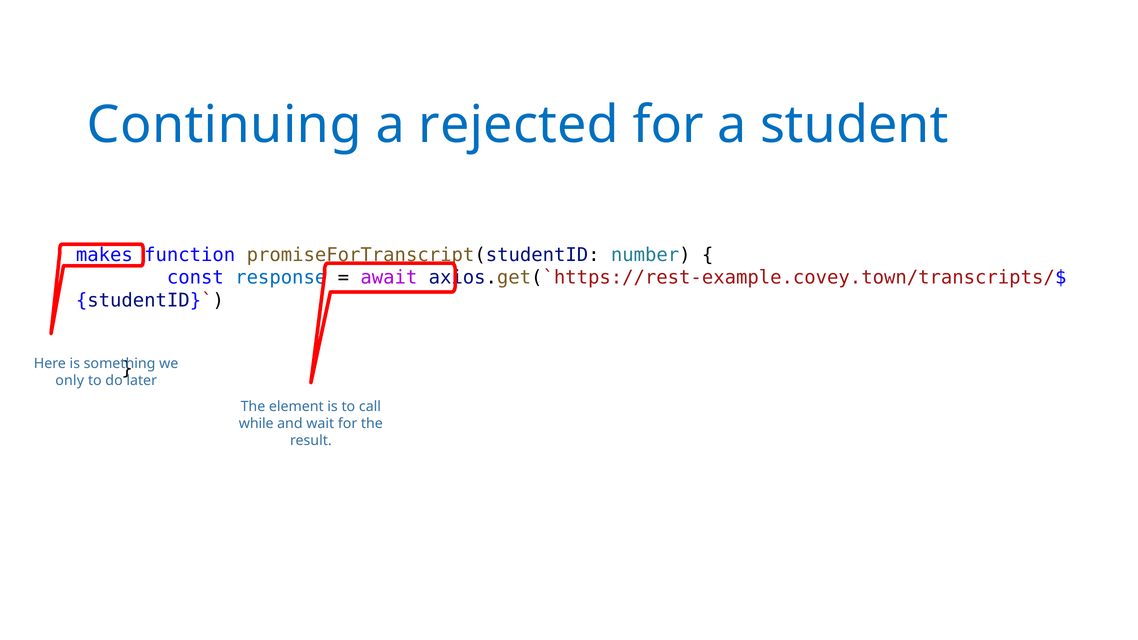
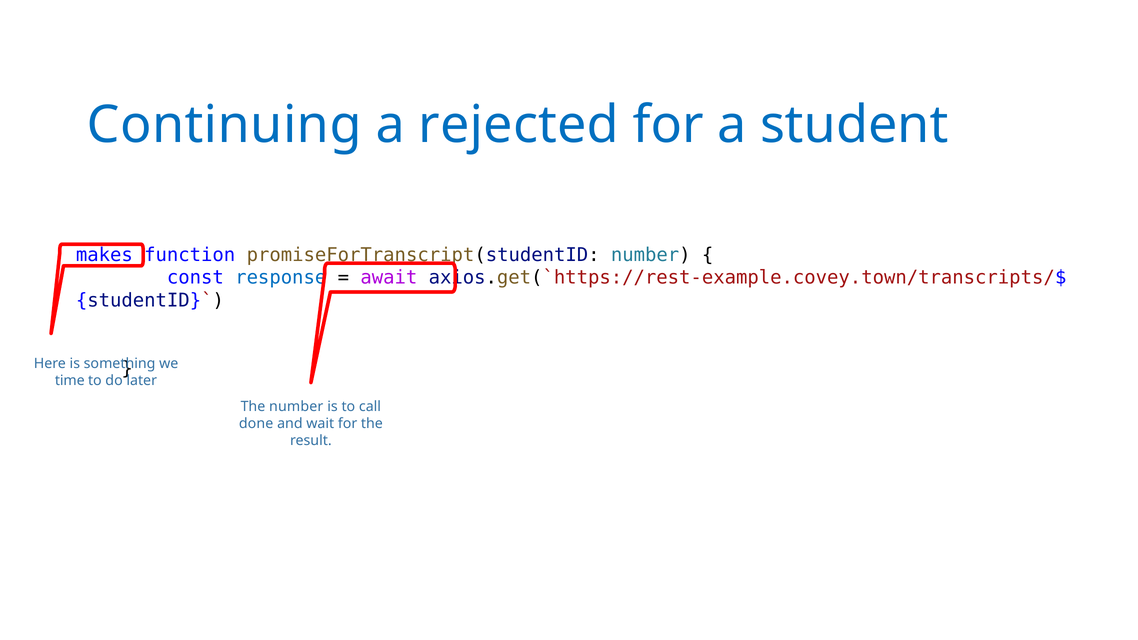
only: only -> time
The element: element -> number
while: while -> done
